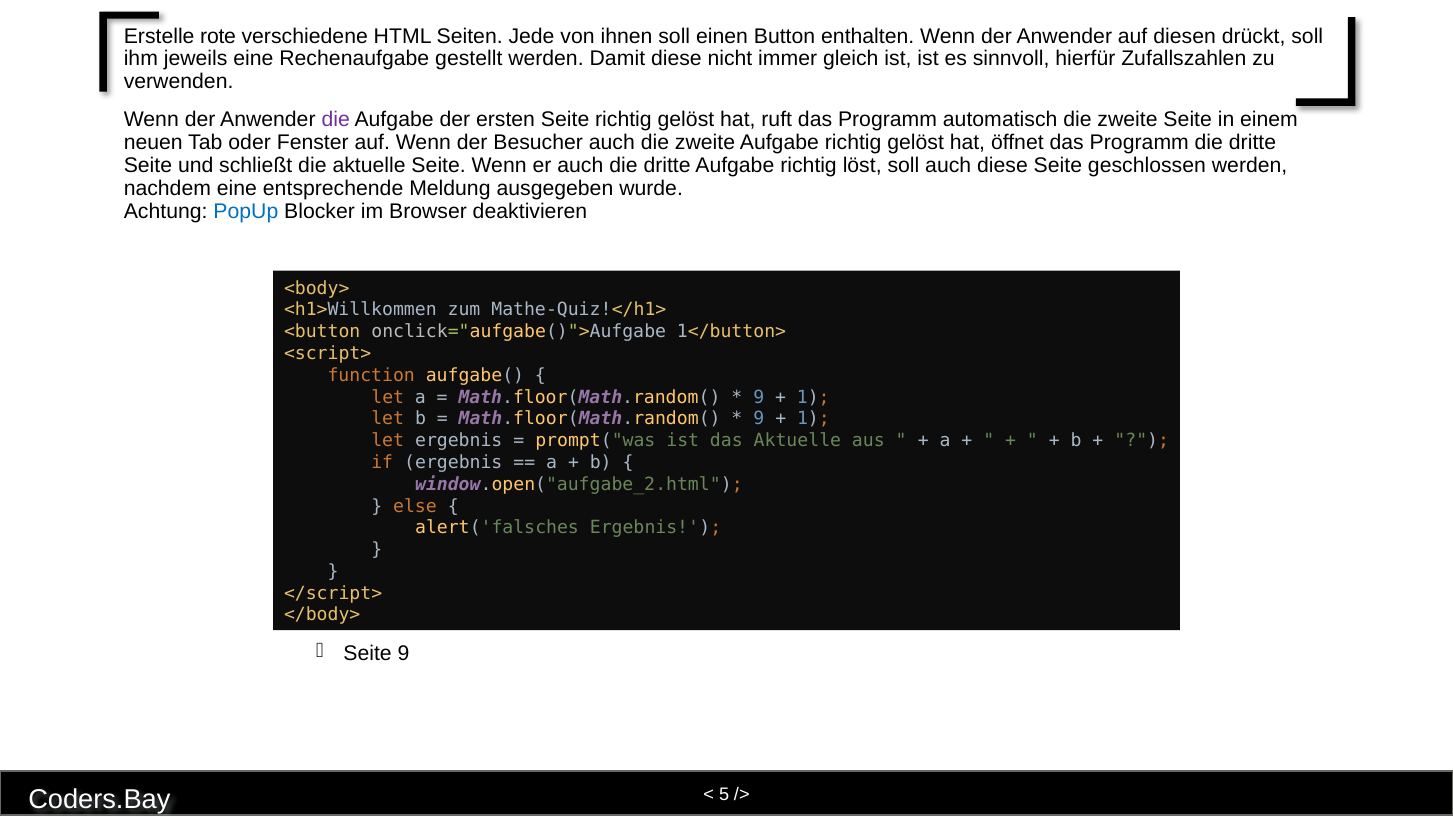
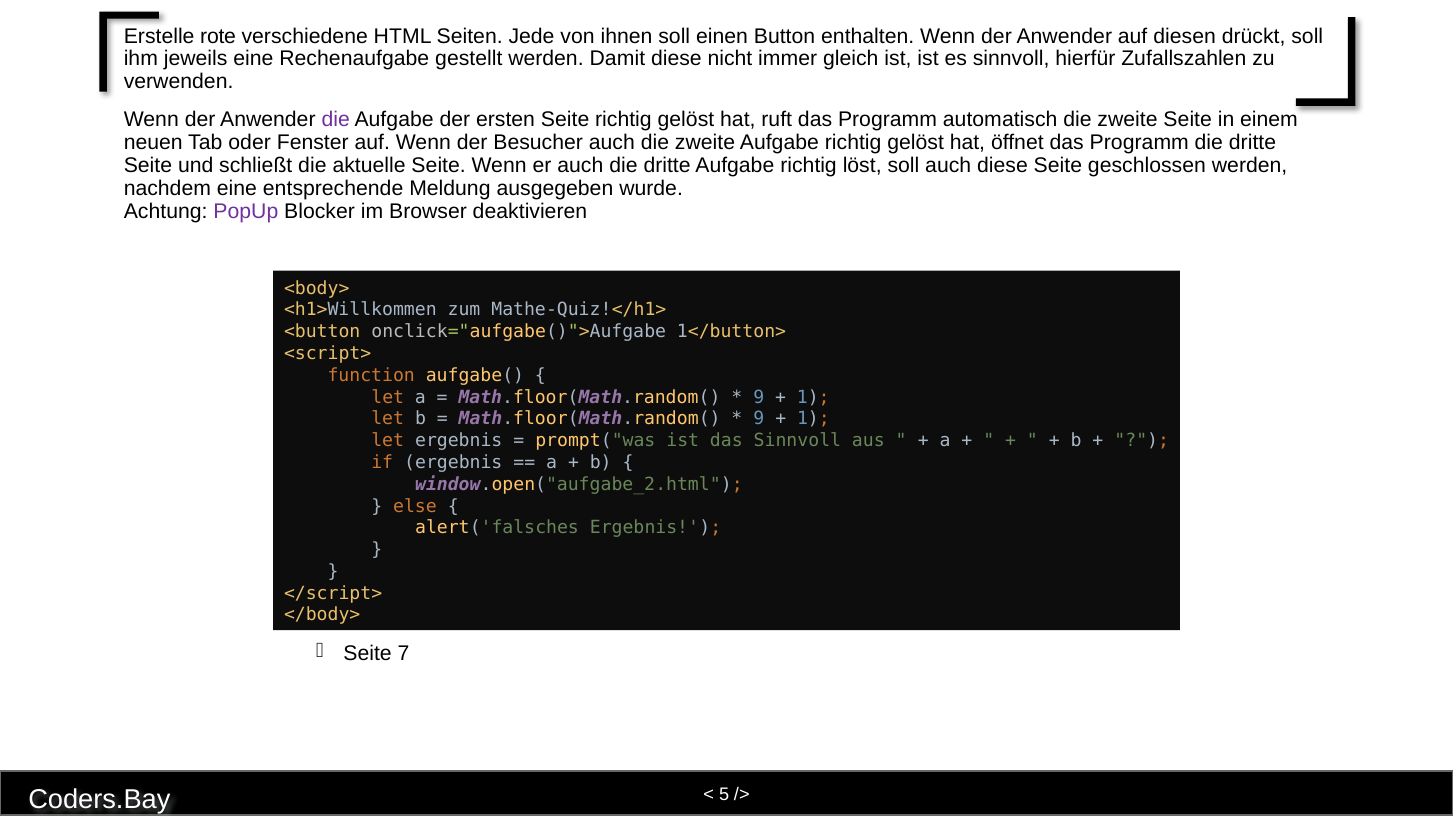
PopUp colour: blue -> purple
das Aktuelle: Aktuelle -> Sinnvoll
Seite 9: 9 -> 7
